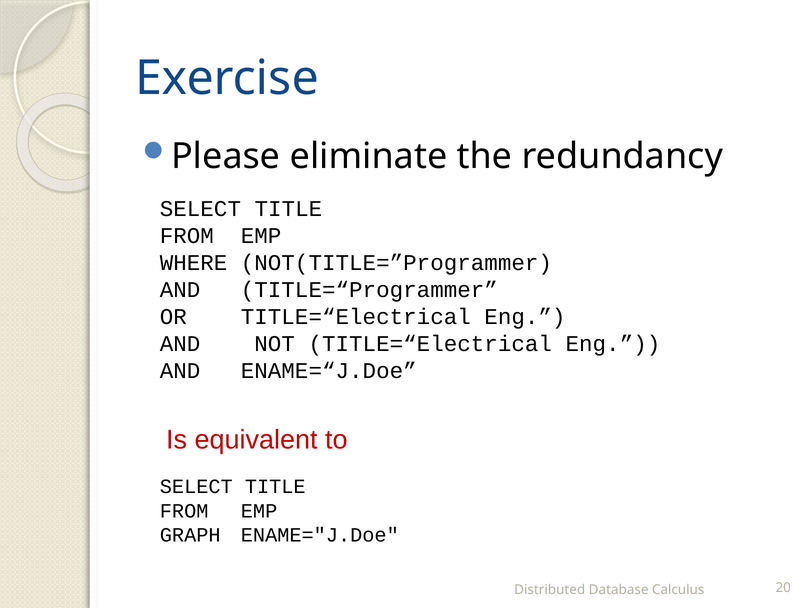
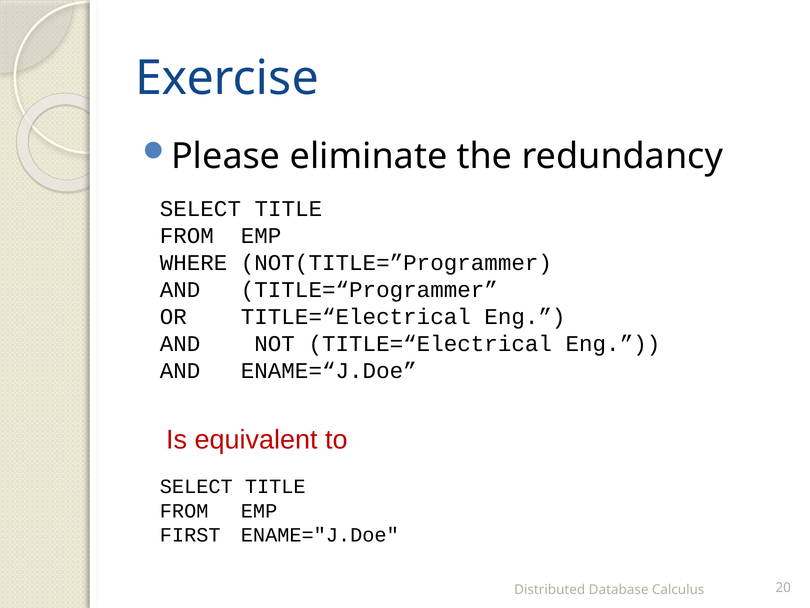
GRAPH: GRAPH -> FIRST
